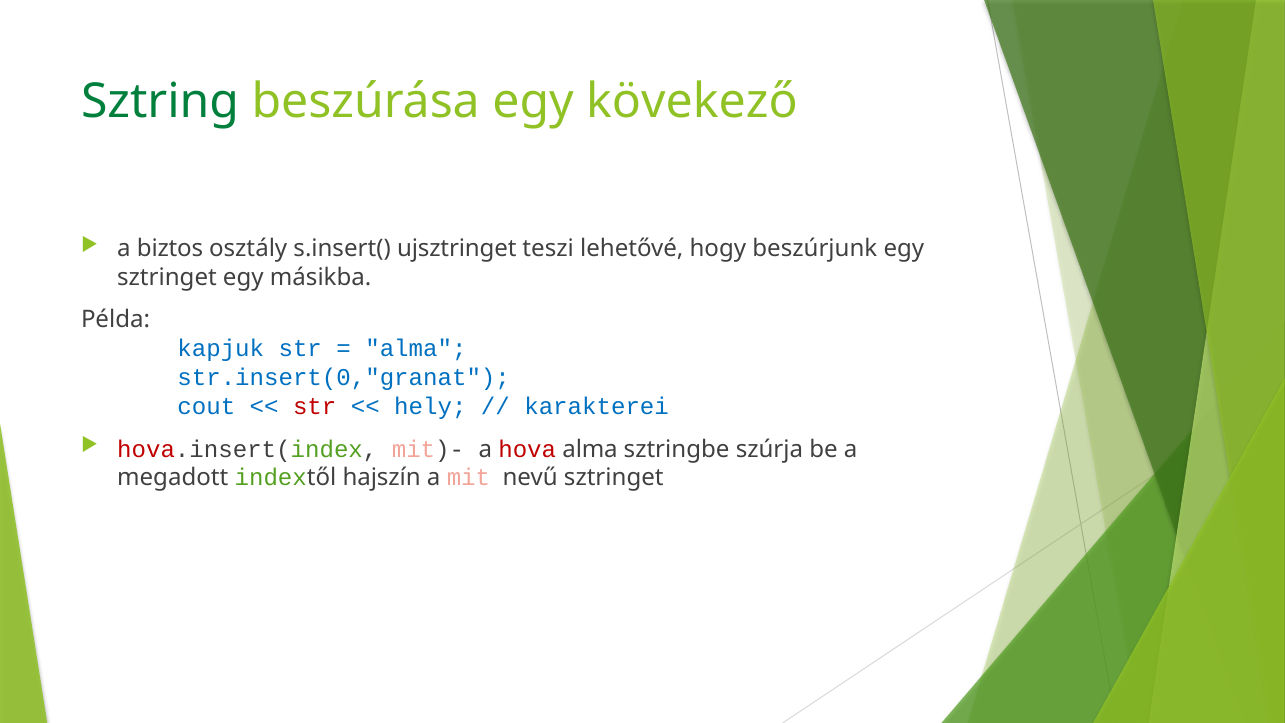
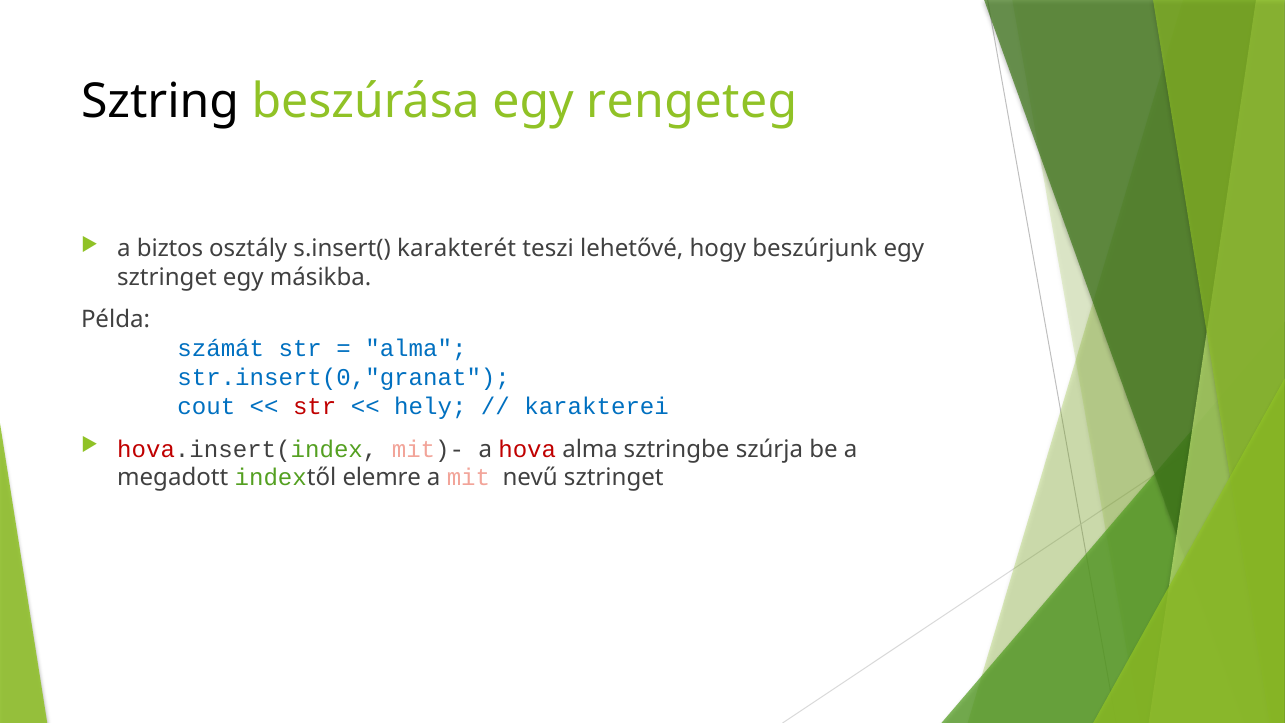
Sztring colour: green -> black
kövekező: kövekező -> rengeteg
ujsztringet: ujsztringet -> karakterét
kapjuk: kapjuk -> számát
hajszín: hajszín -> elemre
